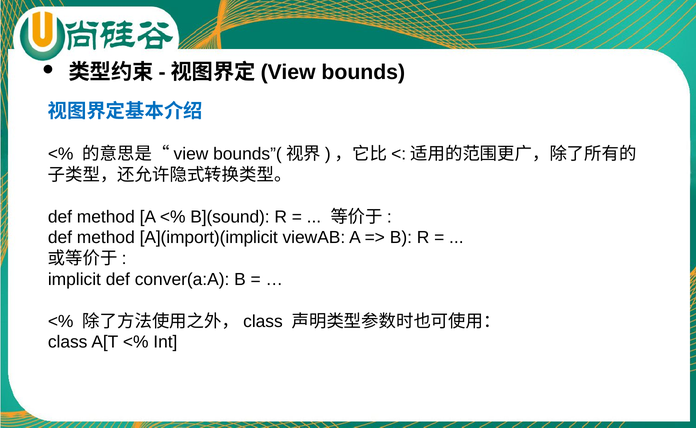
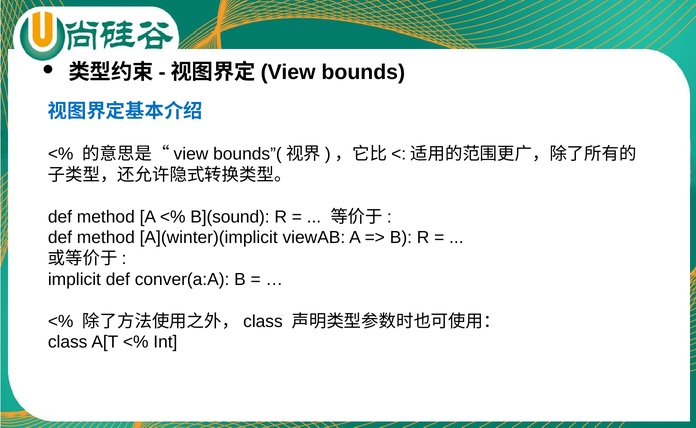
A](import)(implicit: A](import)(implicit -> A](winter)(implicit
